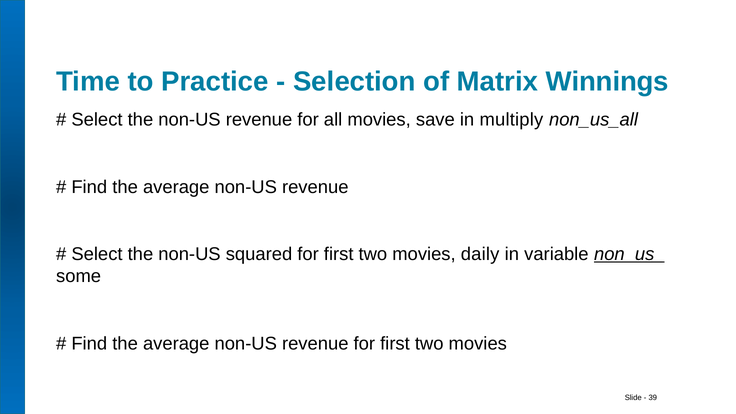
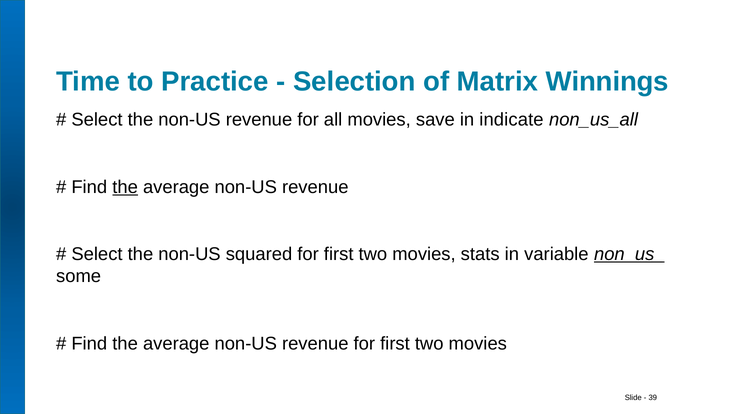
multiply: multiply -> indicate
the at (125, 187) underline: none -> present
daily: daily -> stats
